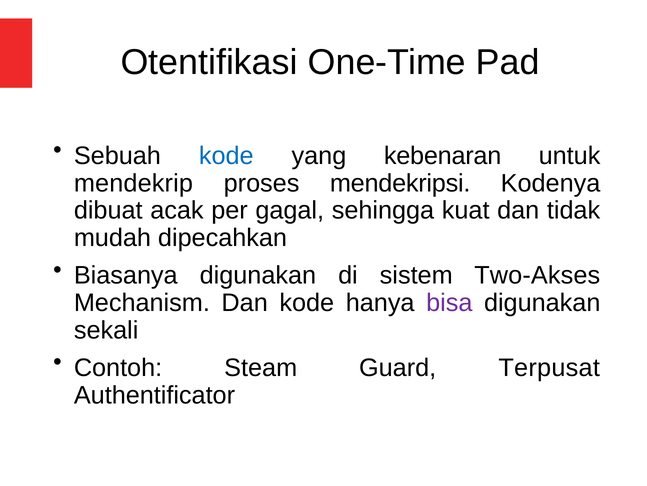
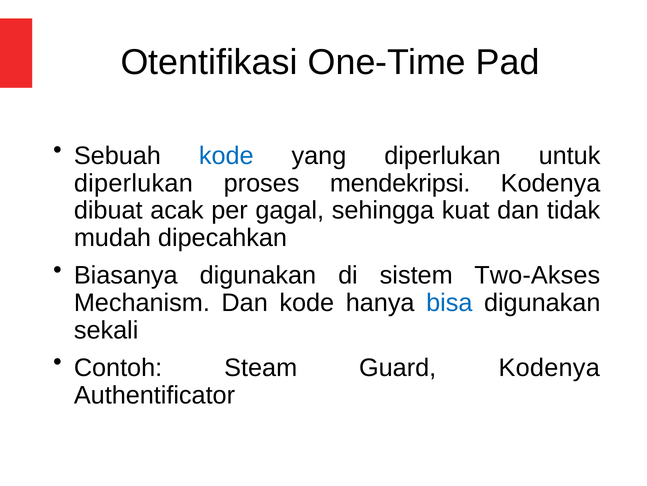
yang kebenaran: kebenaran -> diperlukan
mendekrip at (133, 183): mendekrip -> diperlukan
bisa colour: purple -> blue
Guard Terpusat: Terpusat -> Kodenya
